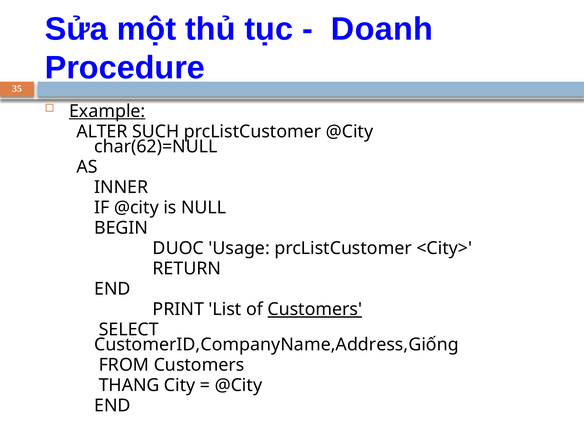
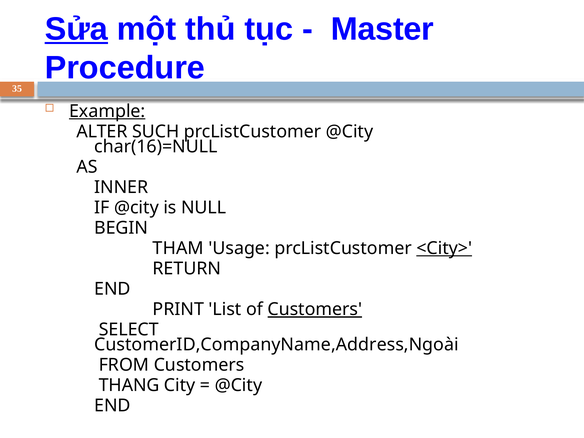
Sửa underline: none -> present
Doanh: Doanh -> Master
char(62)=NULL: char(62)=NULL -> char(16)=NULL
DUOC: DUOC -> THAM
<City> underline: none -> present
CustomerID,CompanyName,Address,Giống: CustomerID,CompanyName,Address,Giống -> CustomerID,CompanyName,Address,Ngoài
